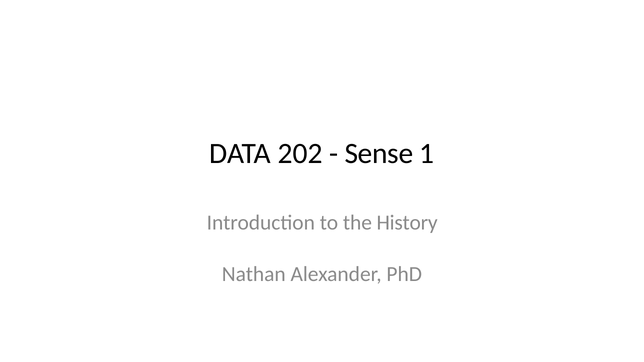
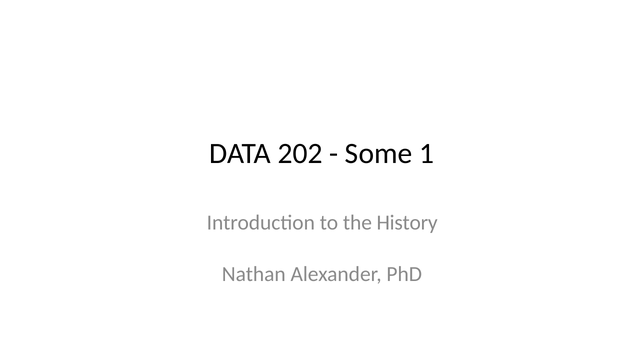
Sense: Sense -> Some
